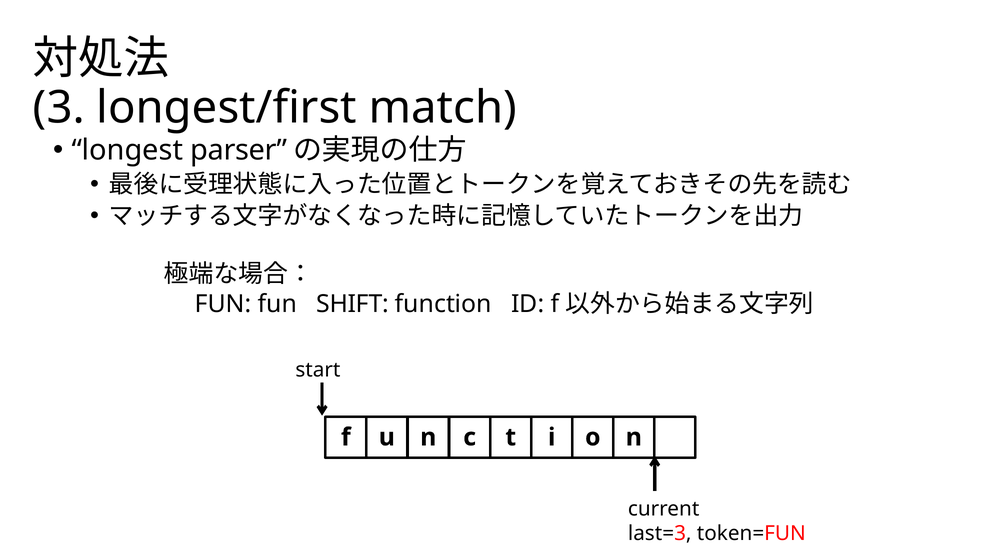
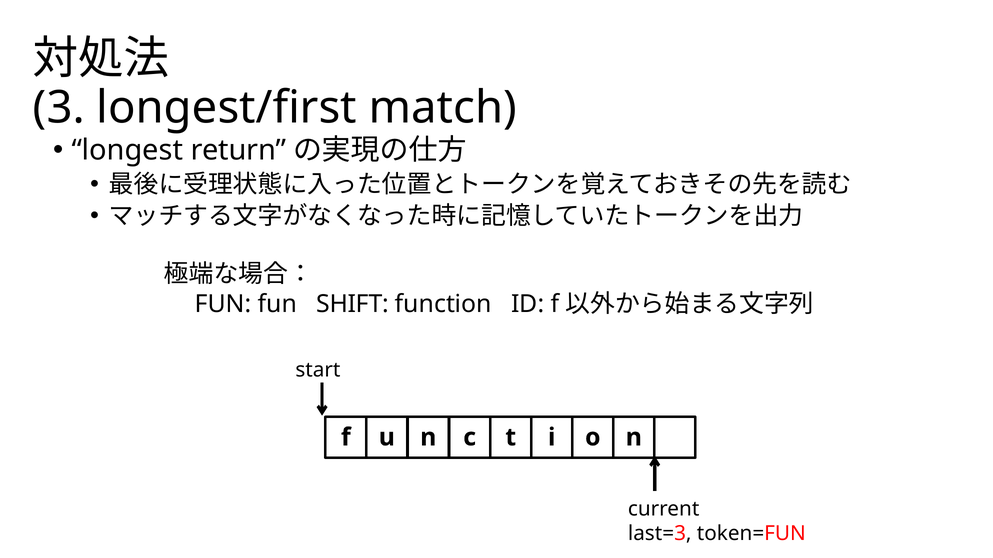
parser: parser -> return
